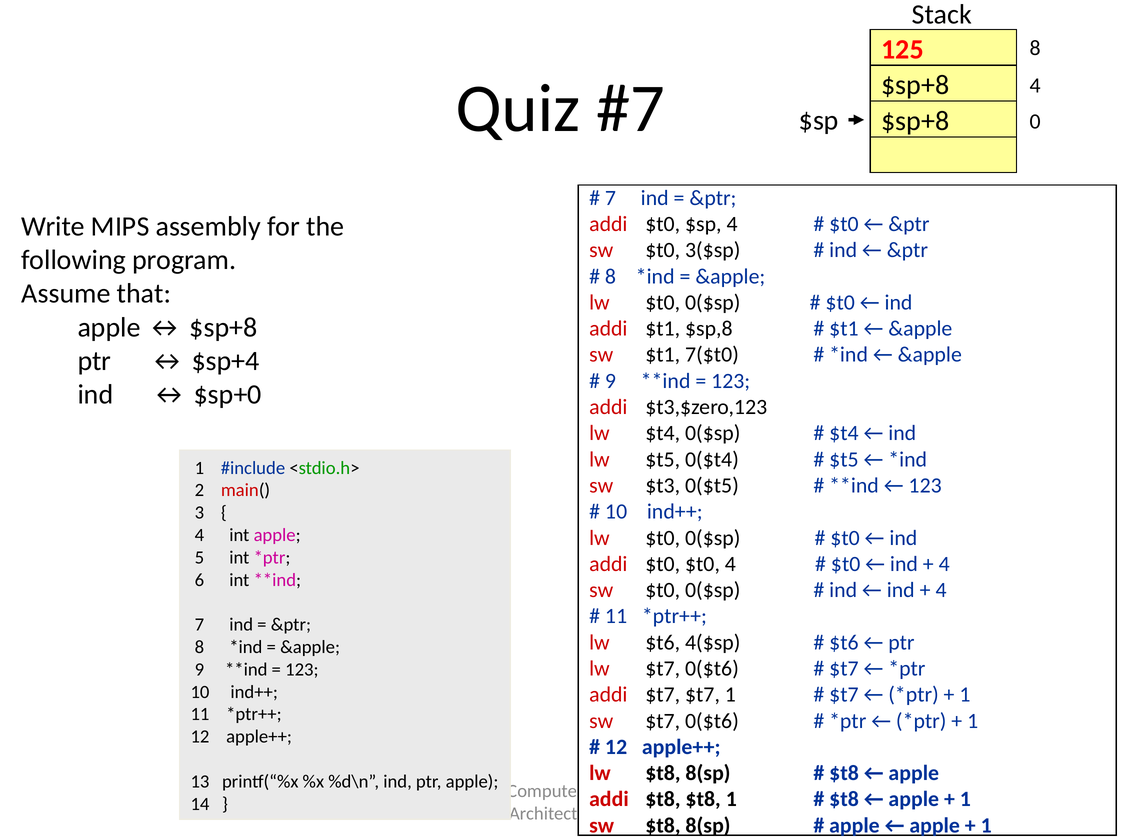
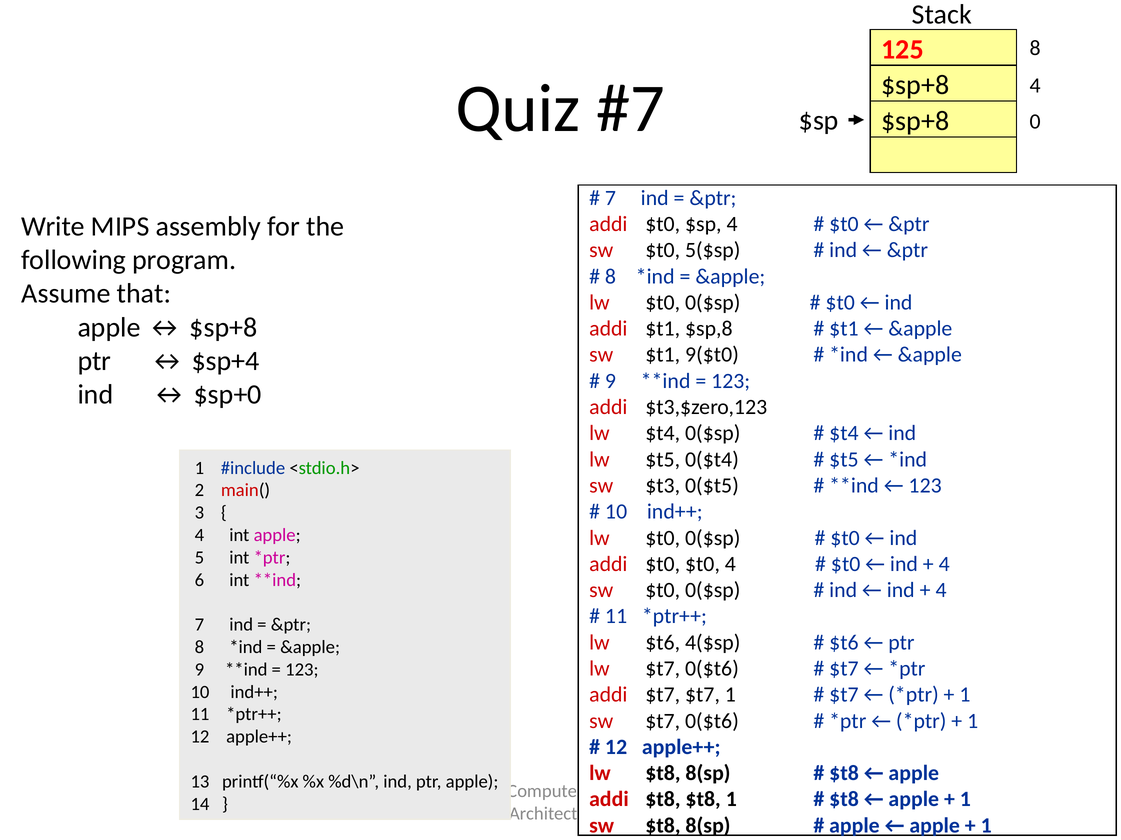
3($sp: 3($sp -> 5($sp
7($t0: 7($t0 -> 9($t0
